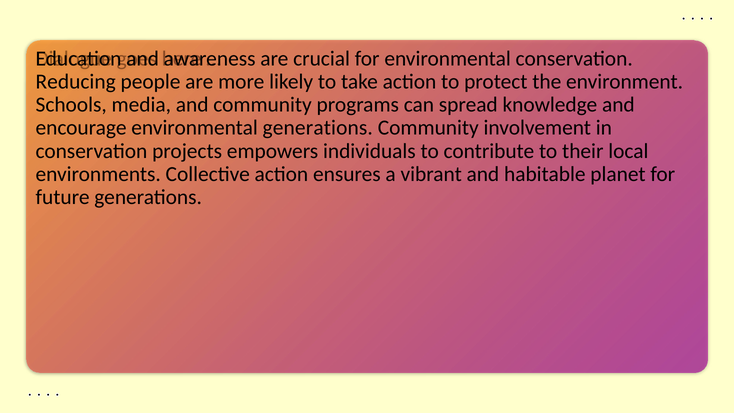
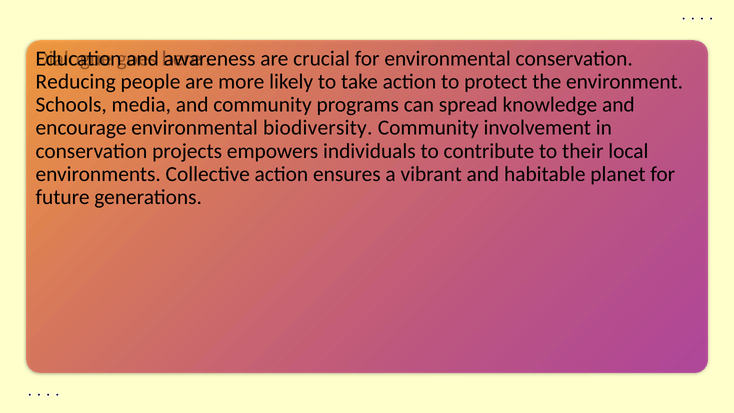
environmental generations: generations -> biodiversity
